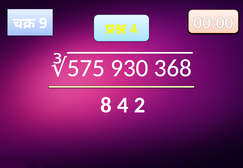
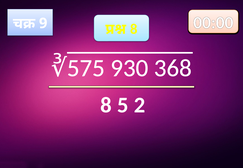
4 at (134, 29): 4 -> 8
8 4: 4 -> 5
